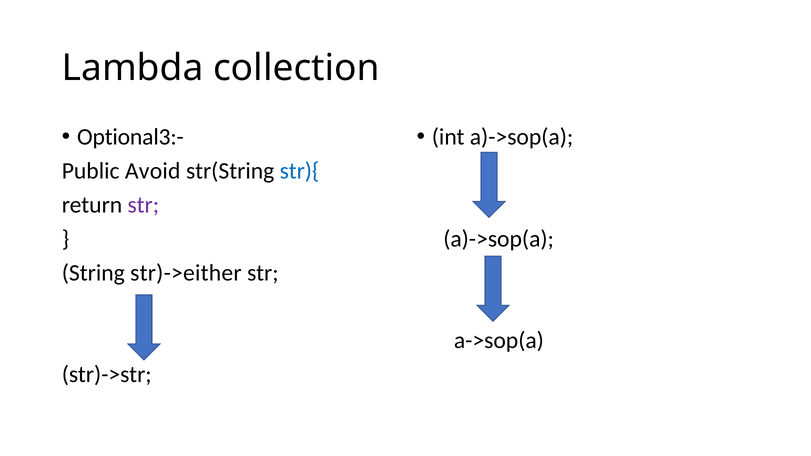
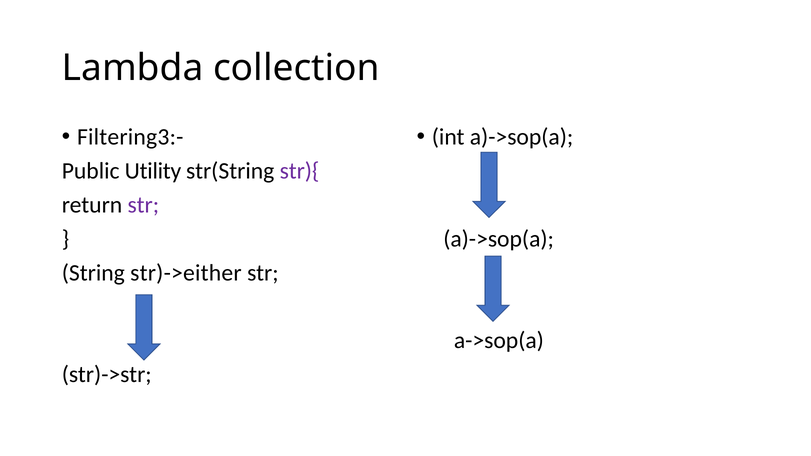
Optional3:-: Optional3:- -> Filtering3:-
Avoid: Avoid -> Utility
str){ colour: blue -> purple
